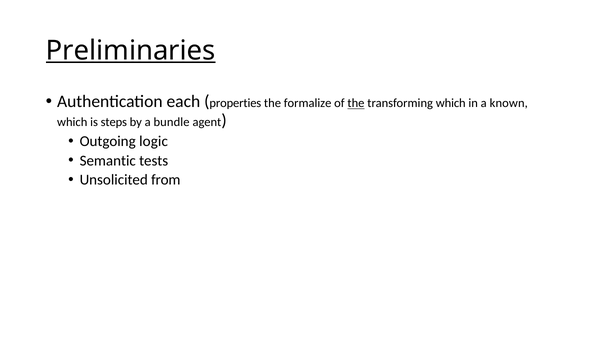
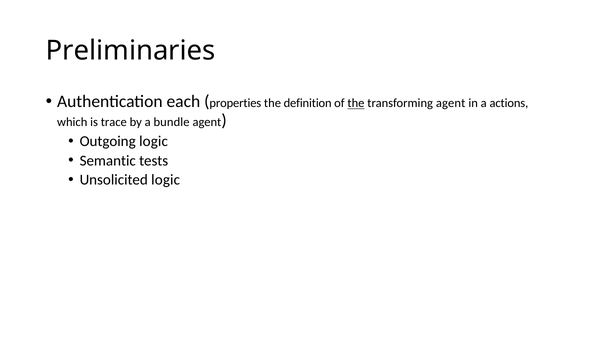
Preliminaries underline: present -> none
formalize: formalize -> definition
transforming which: which -> agent
known: known -> actions
steps: steps -> trace
Unsolicited from: from -> logic
